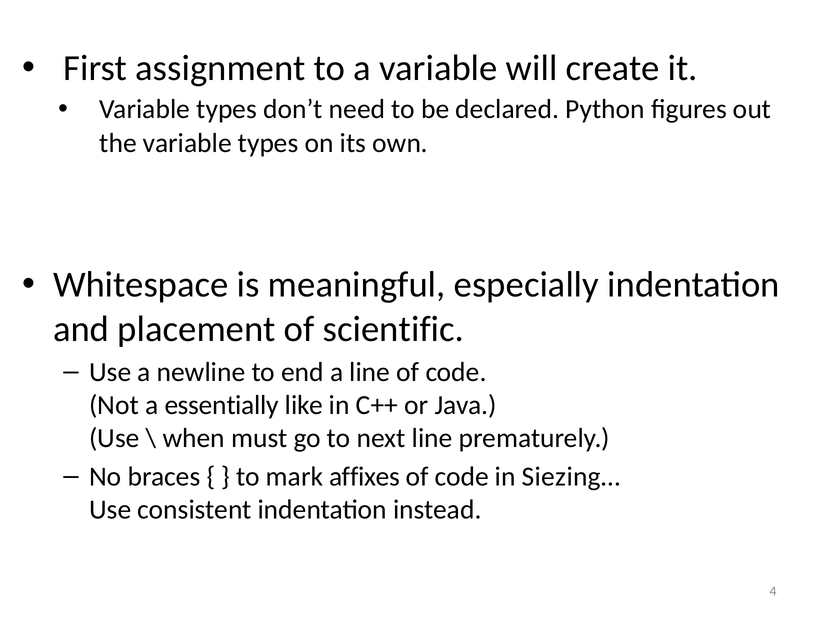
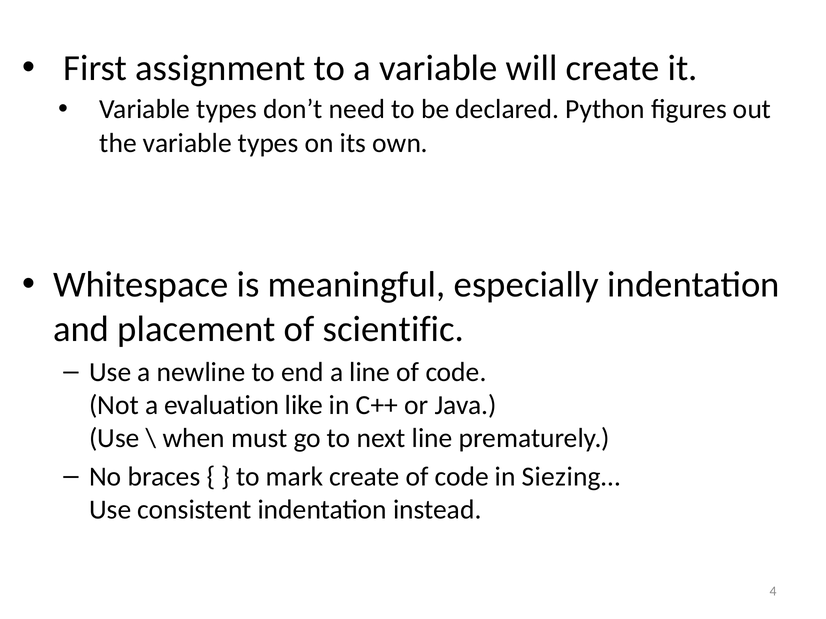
essentially: essentially -> evaluation
mark affixes: affixes -> create
